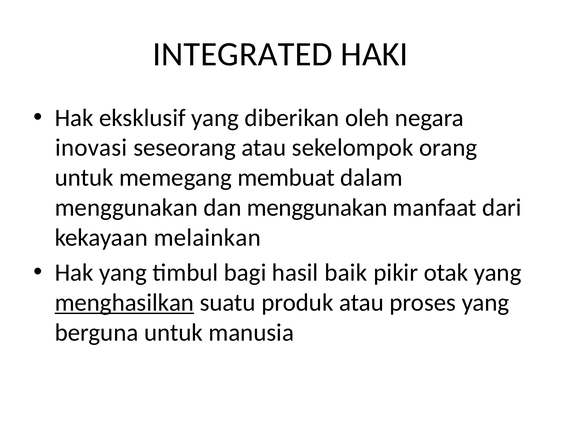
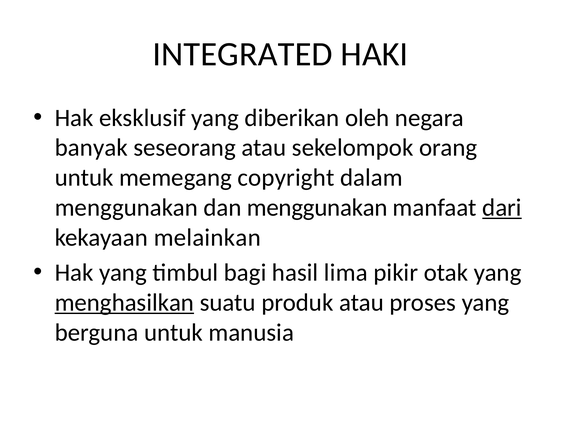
inovasi: inovasi -> banyak
membuat: membuat -> copyright
dari underline: none -> present
baik: baik -> lima
